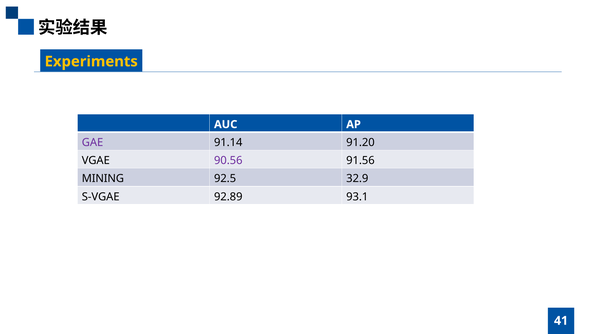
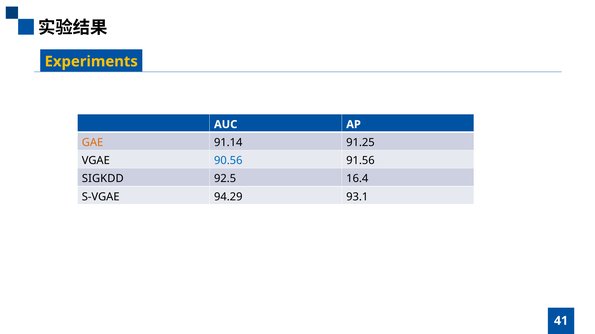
GAE colour: purple -> orange
91.20: 91.20 -> 91.25
90.56 colour: purple -> blue
MINING: MINING -> SIGKDD
32.9: 32.9 -> 16.4
92.89: 92.89 -> 94.29
